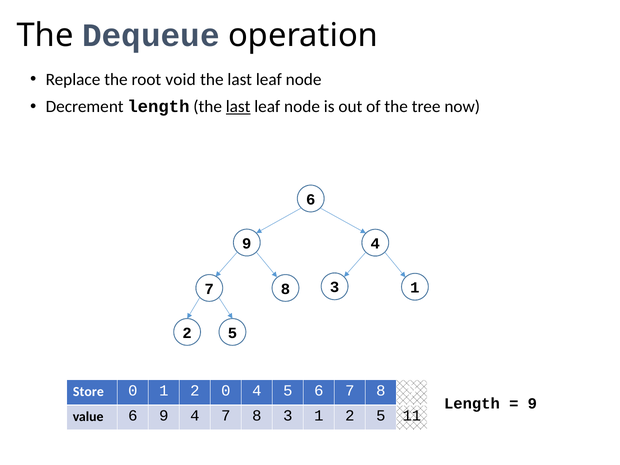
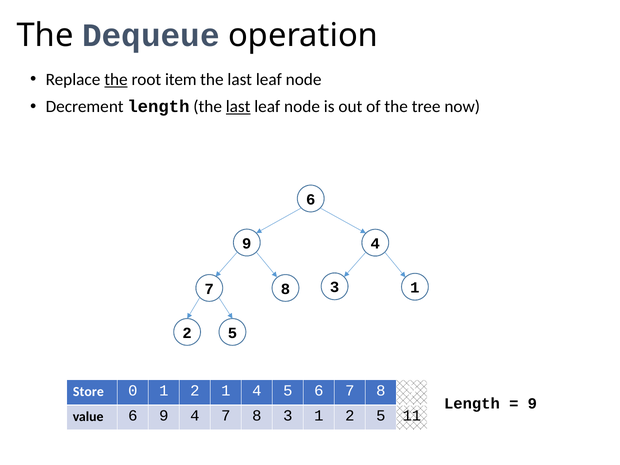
the at (116, 80) underline: none -> present
void: void -> item
2 0: 0 -> 1
